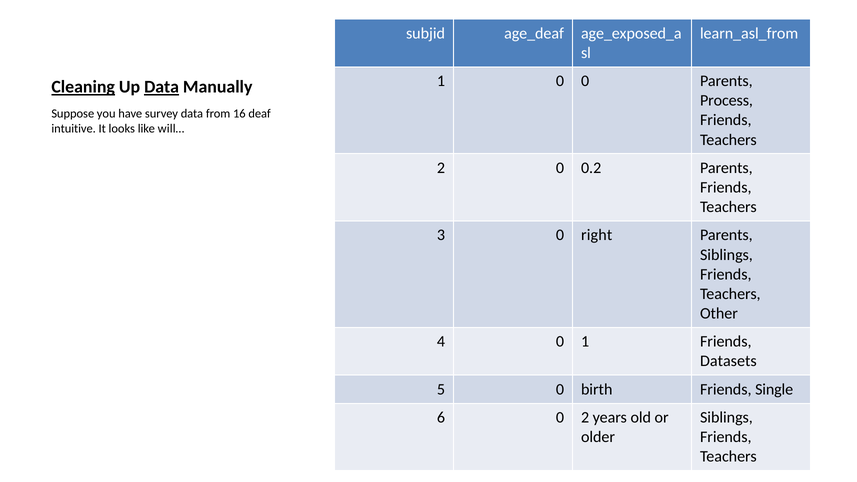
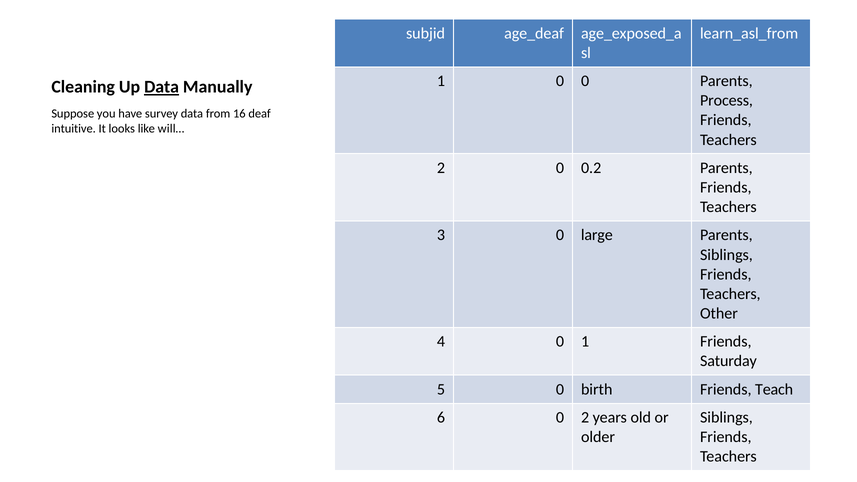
Cleaning underline: present -> none
right: right -> large
Datasets: Datasets -> Saturday
Single: Single -> Teach
